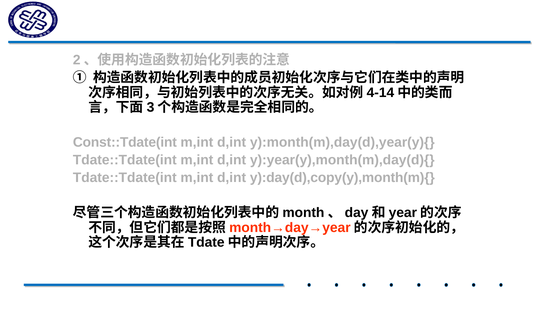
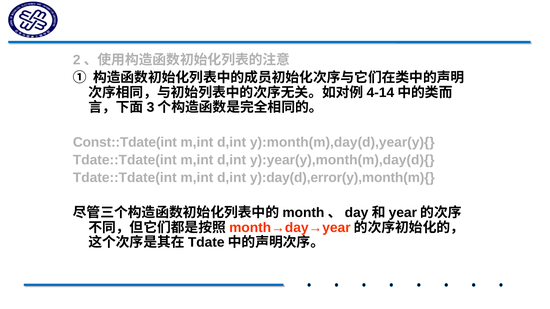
y):day(d),copy(y),month(m){: y):day(d),copy(y),month(m){ -> y):day(d),error(y),month(m){
